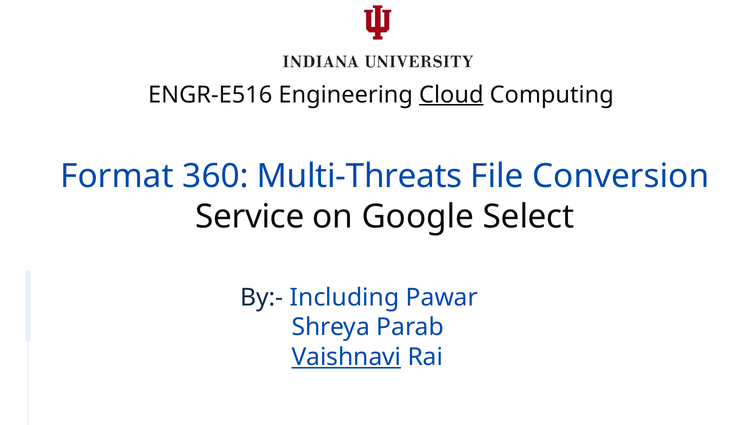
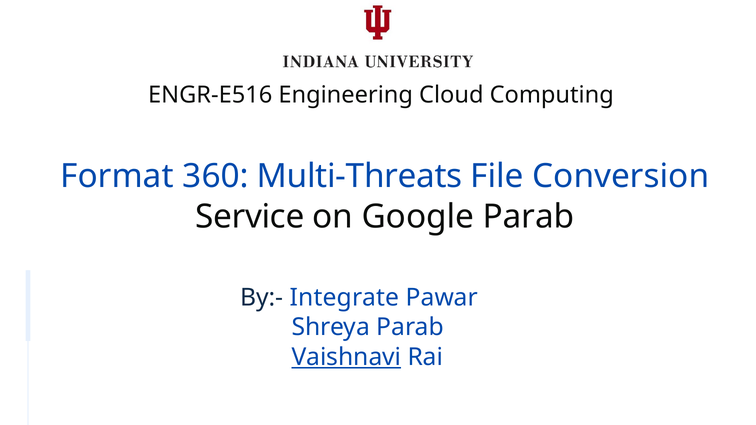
Cloud underline: present -> none
Google Select: Select -> Parab
Including: Including -> Integrate
